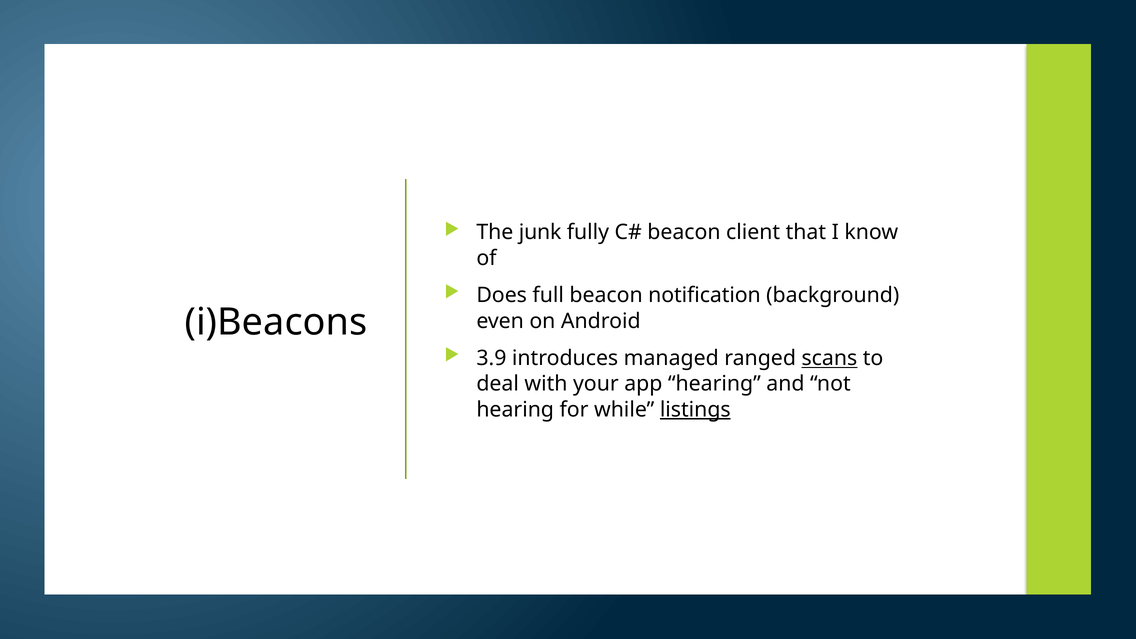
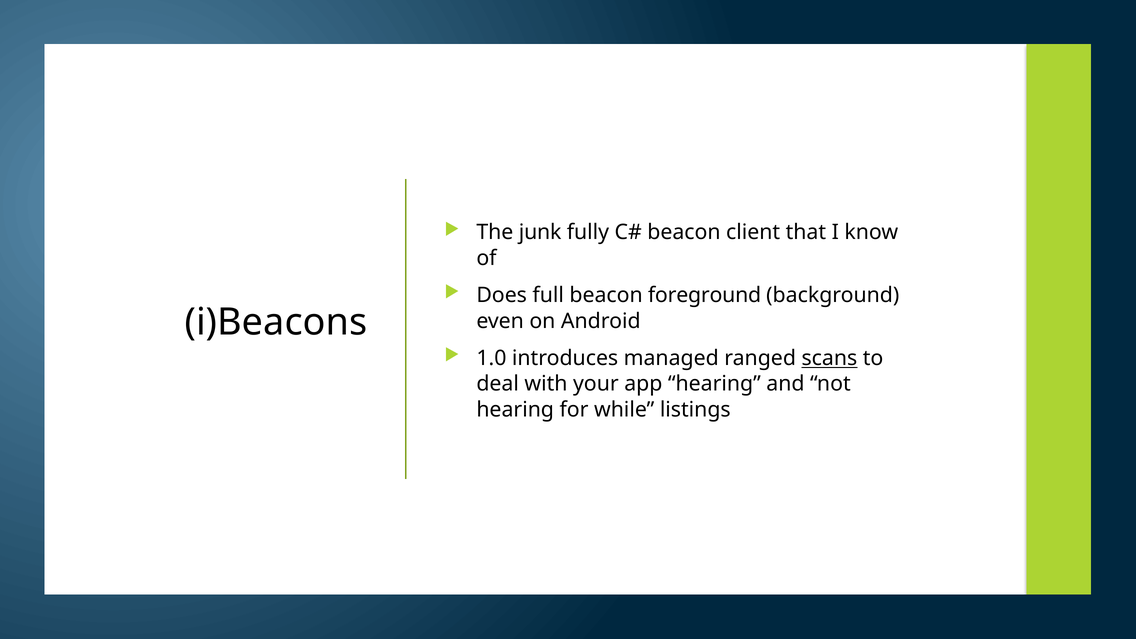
notification: notification -> foreground
3.9: 3.9 -> 1.0
listings underline: present -> none
